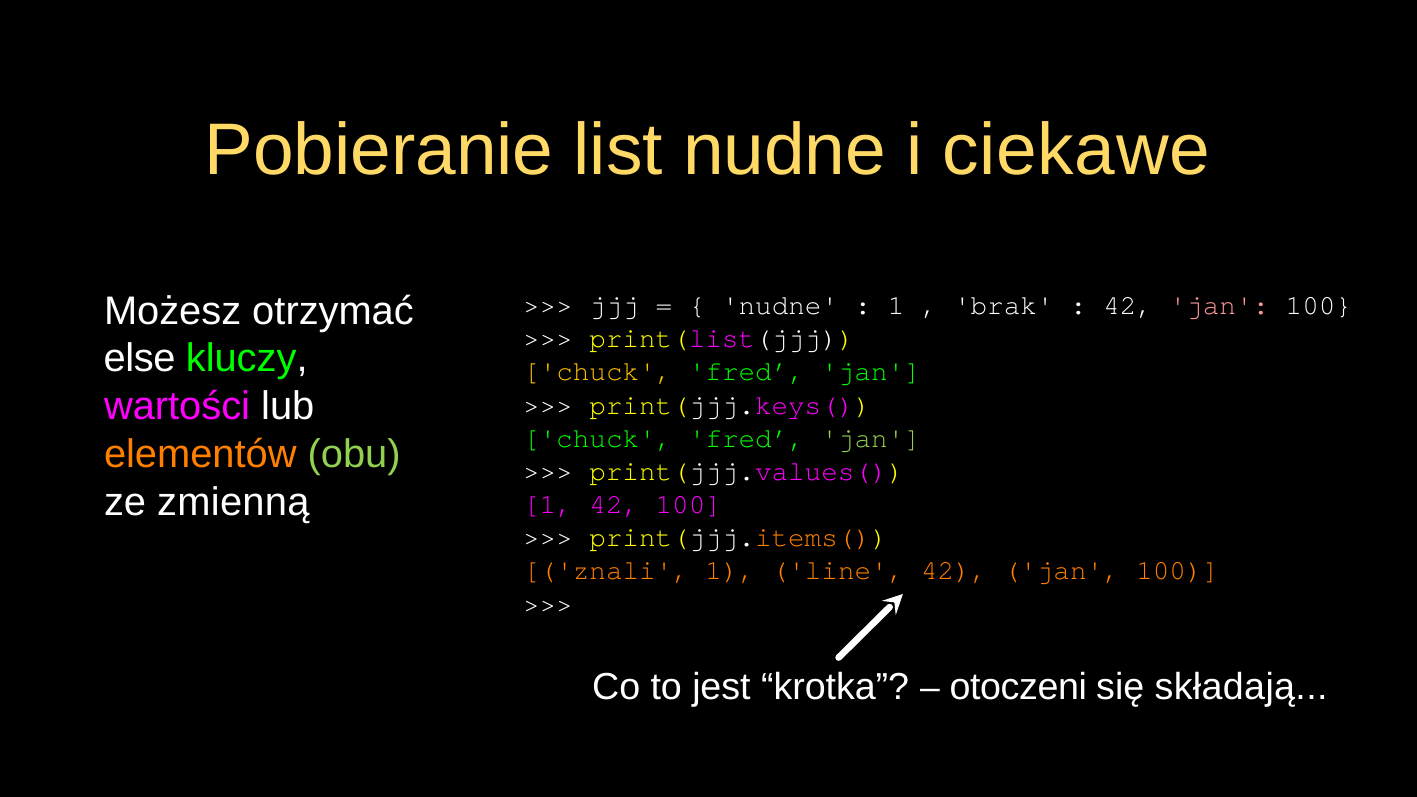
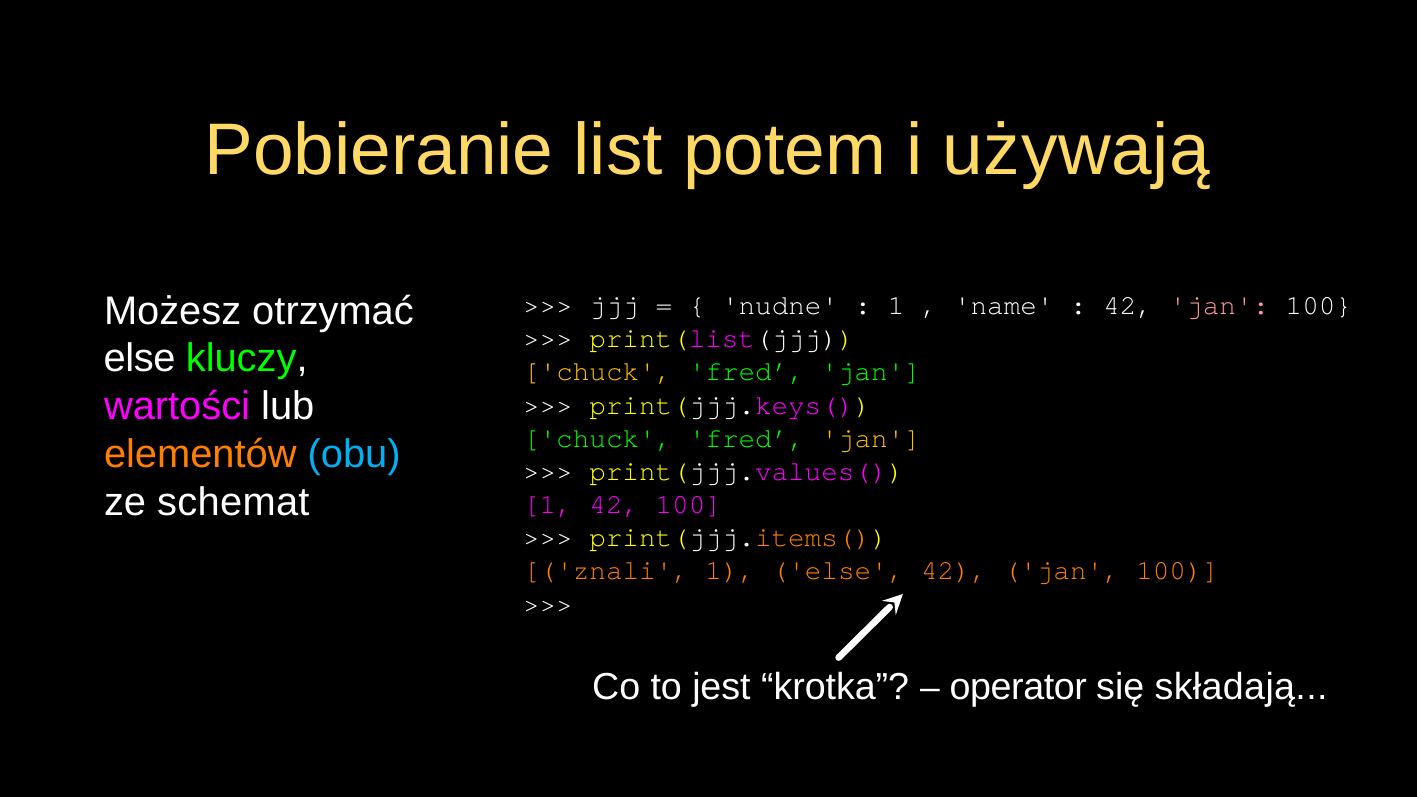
list nudne: nudne -> potem
ciekawe: ciekawe -> używają
brak: brak -> name
jan at (871, 438) colour: light green -> yellow
obu colour: light green -> light blue
zmienną: zmienną -> schemat
1 line: line -> else
otoczeni: otoczeni -> operator
